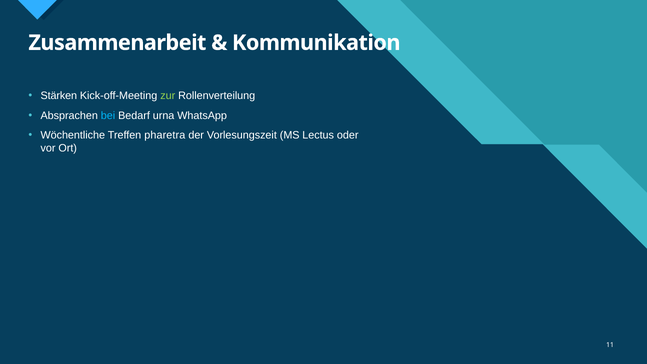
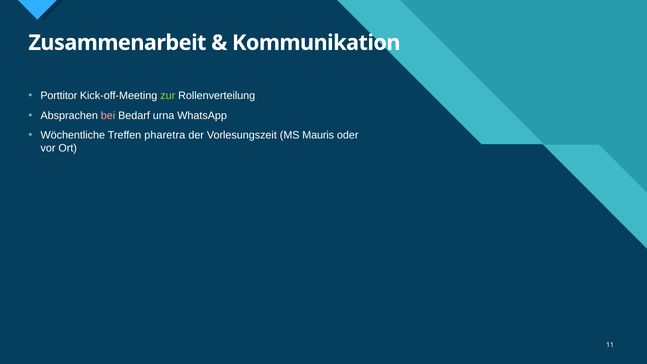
Stärken: Stärken -> Porttitor
bei colour: light blue -> pink
Lectus: Lectus -> Mauris
